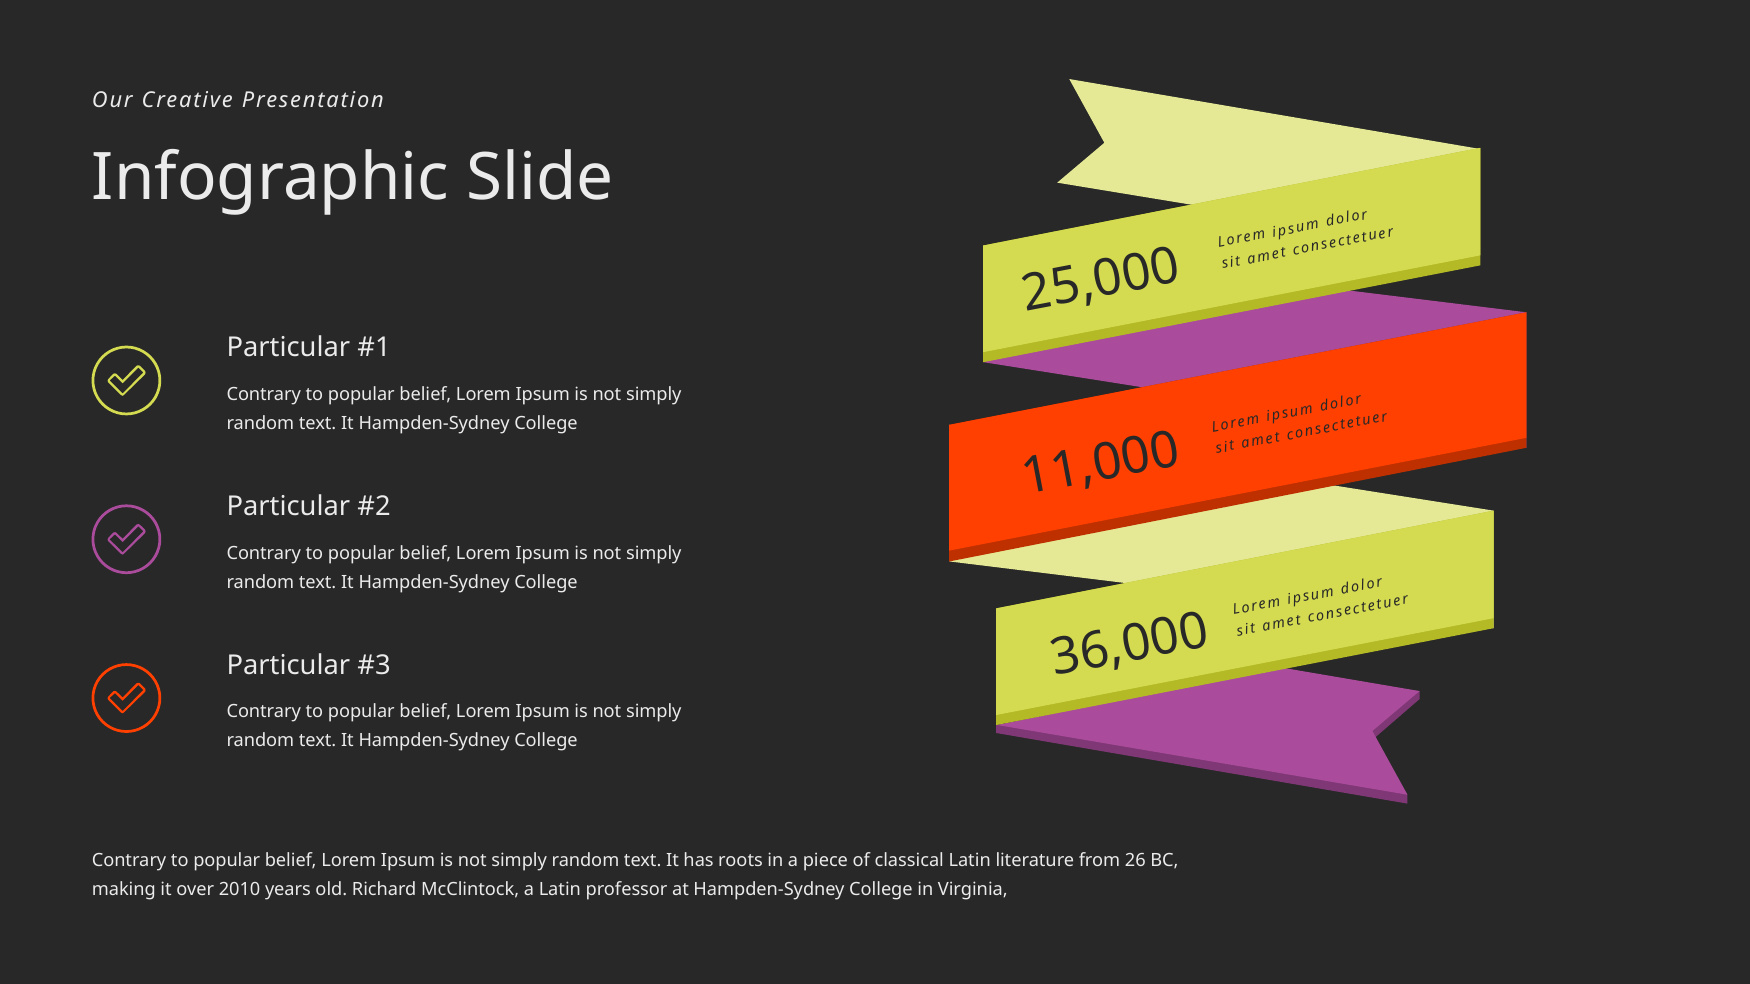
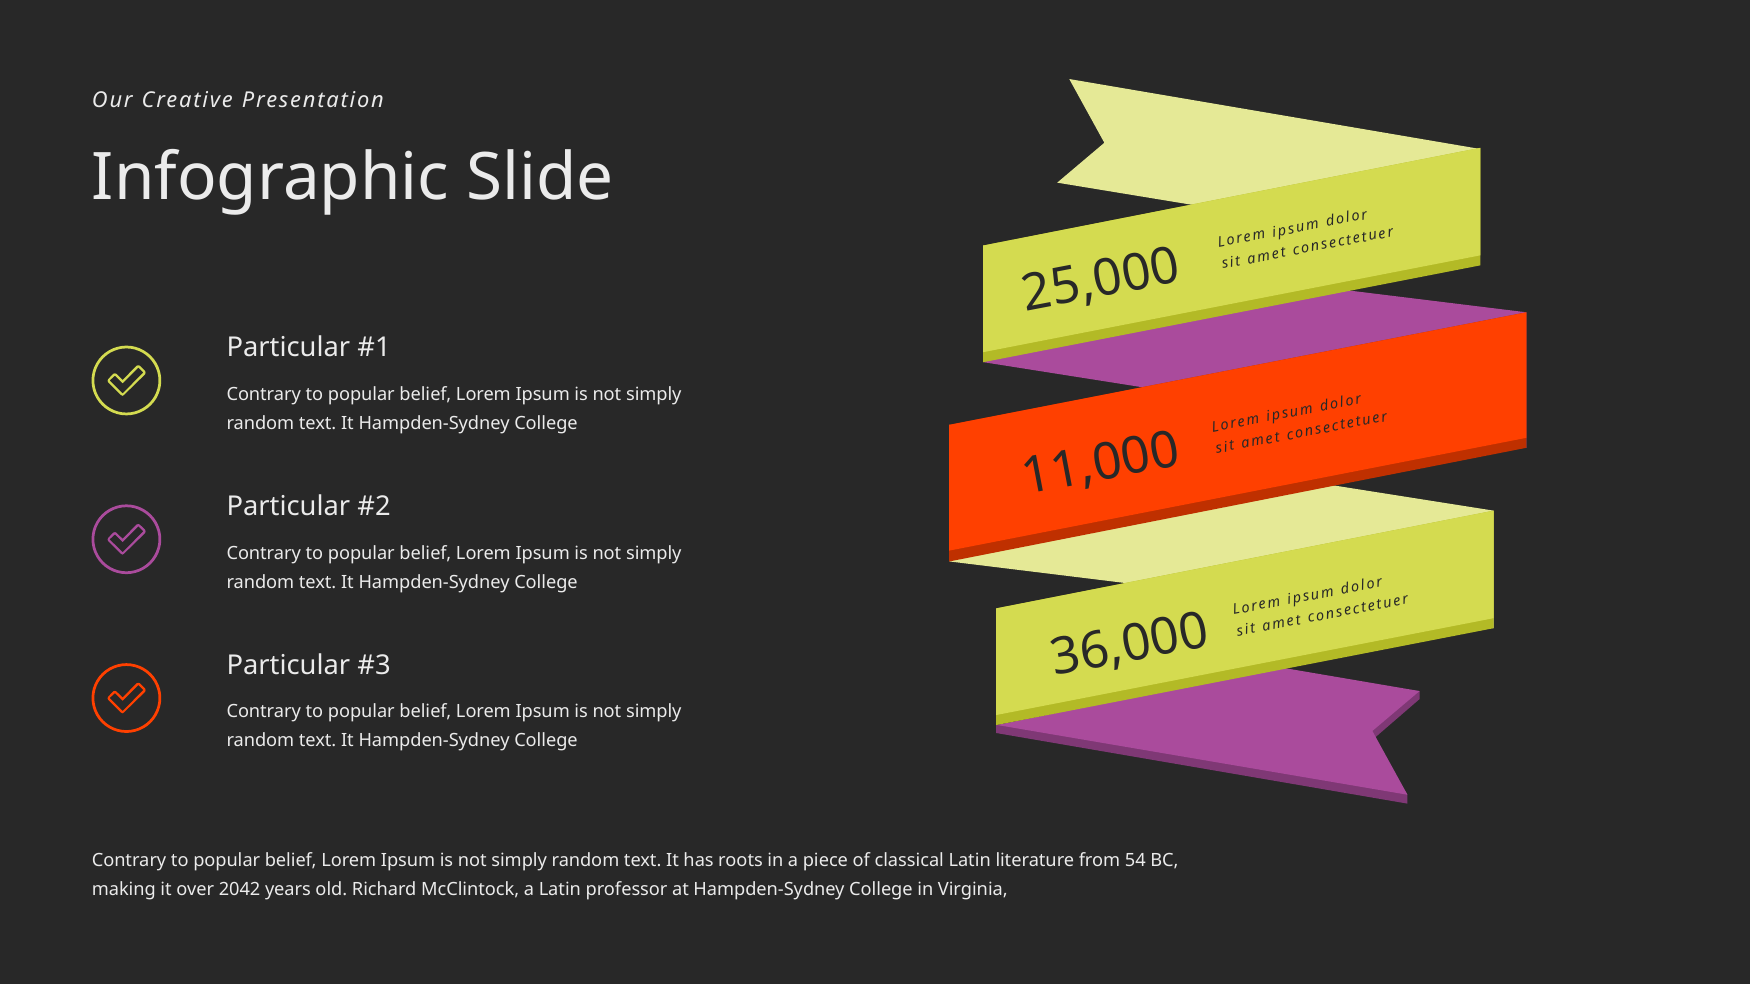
26: 26 -> 54
2010: 2010 -> 2042
